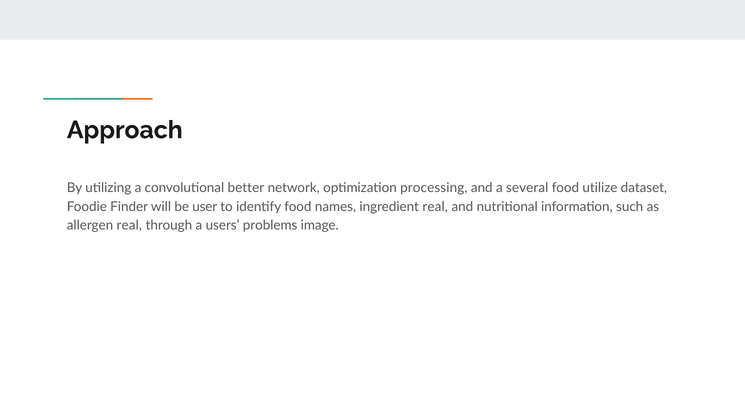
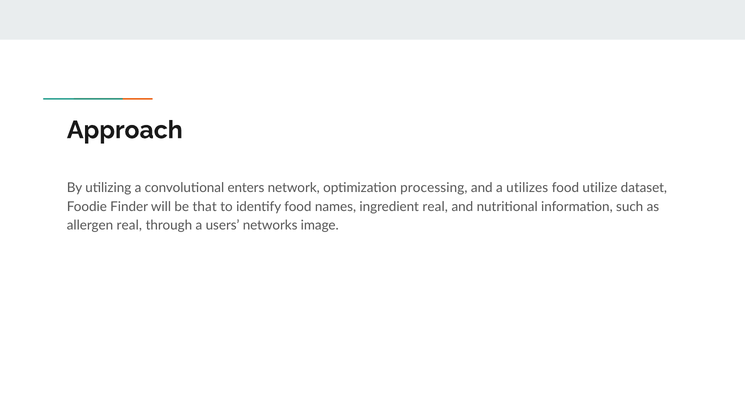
better: better -> enters
several: several -> utilizes
user: user -> that
problems: problems -> networks
